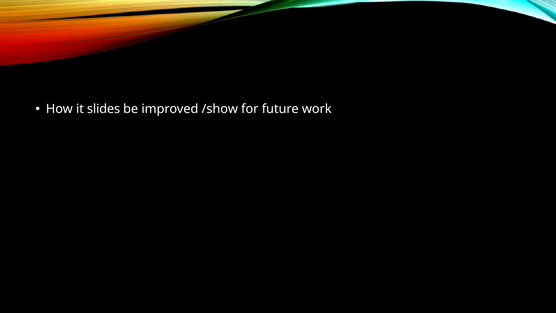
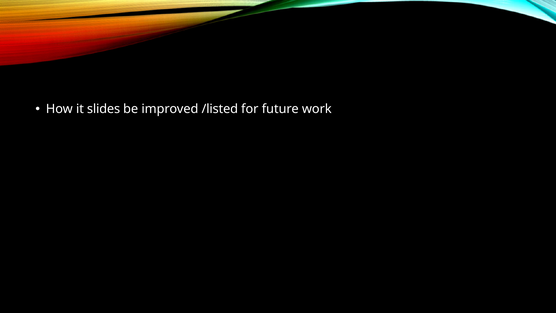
/show: /show -> /listed
